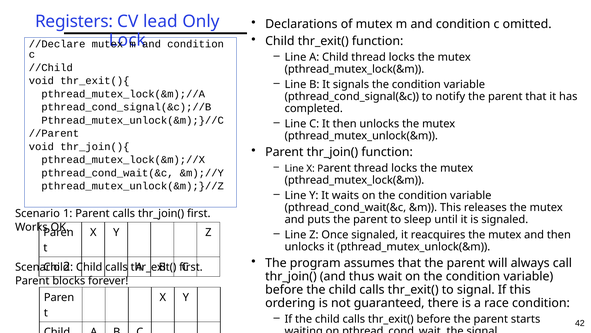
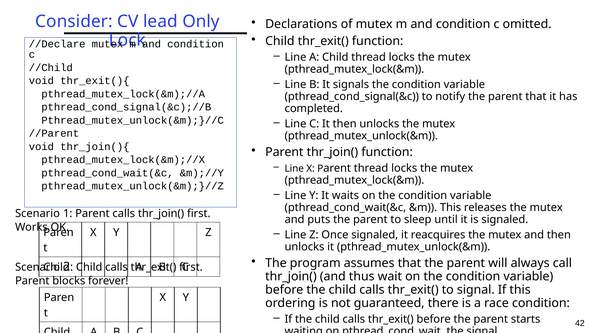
Registers: Registers -> Consider
